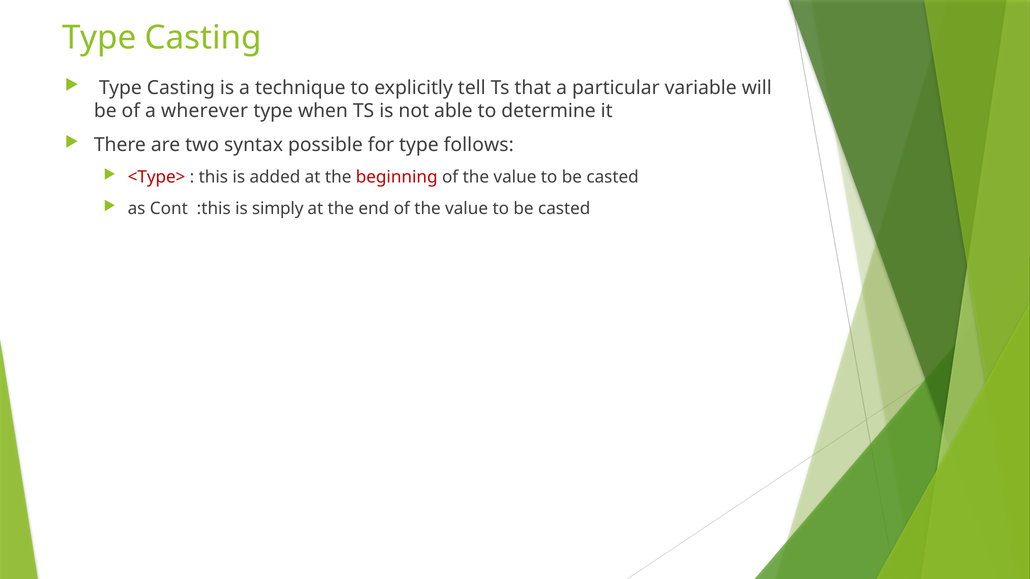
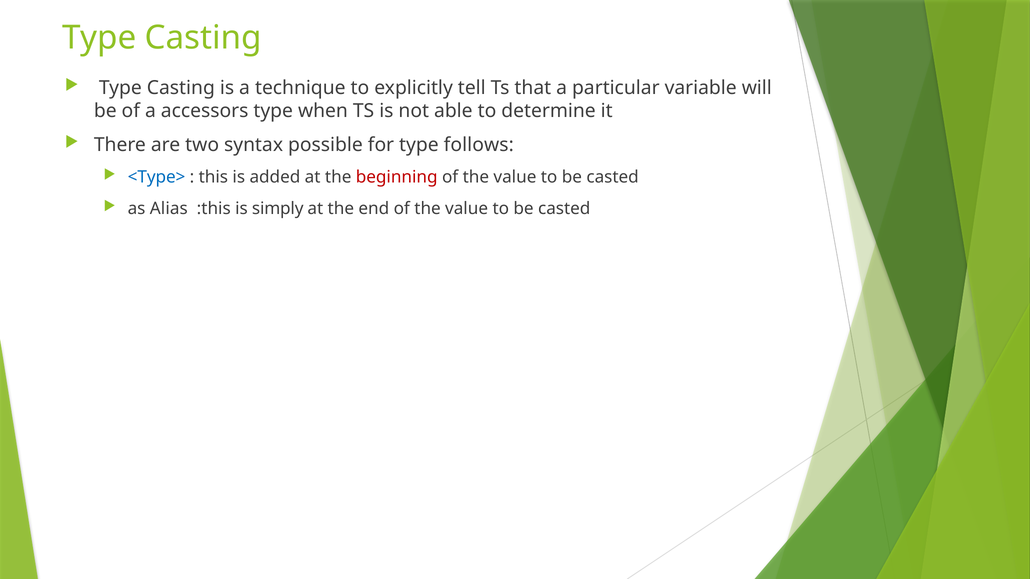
wherever: wherever -> accessors
<Type> colour: red -> blue
Cont: Cont -> Alias
